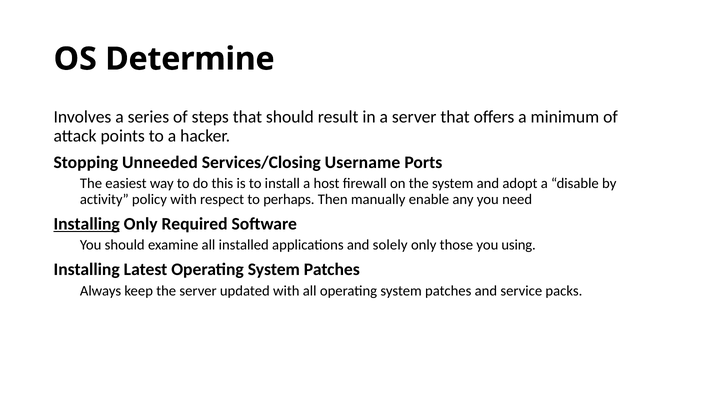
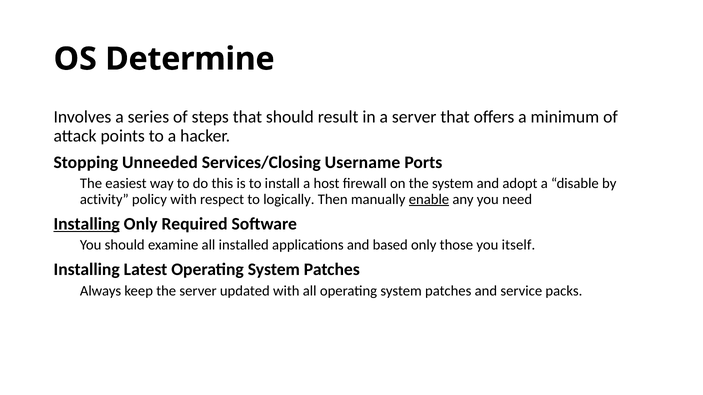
perhaps: perhaps -> logically
enable underline: none -> present
solely: solely -> based
using: using -> itself
